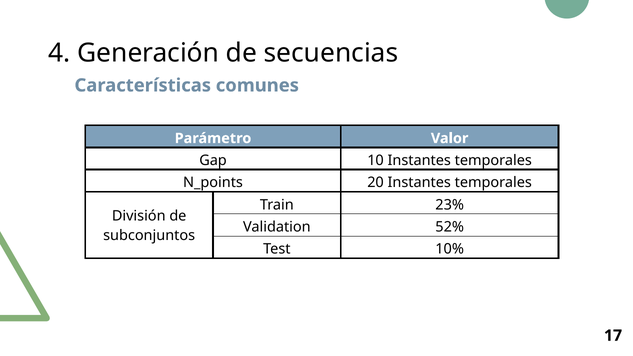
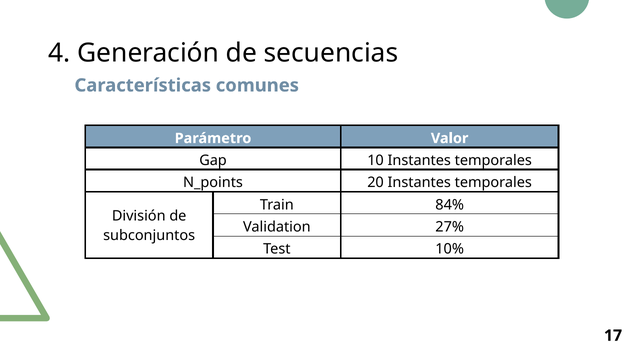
23%: 23% -> 84%
52%: 52% -> 27%
